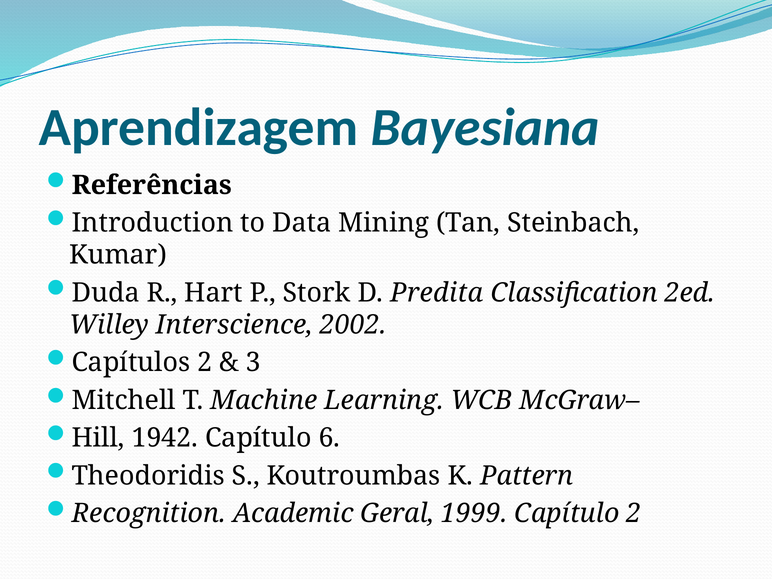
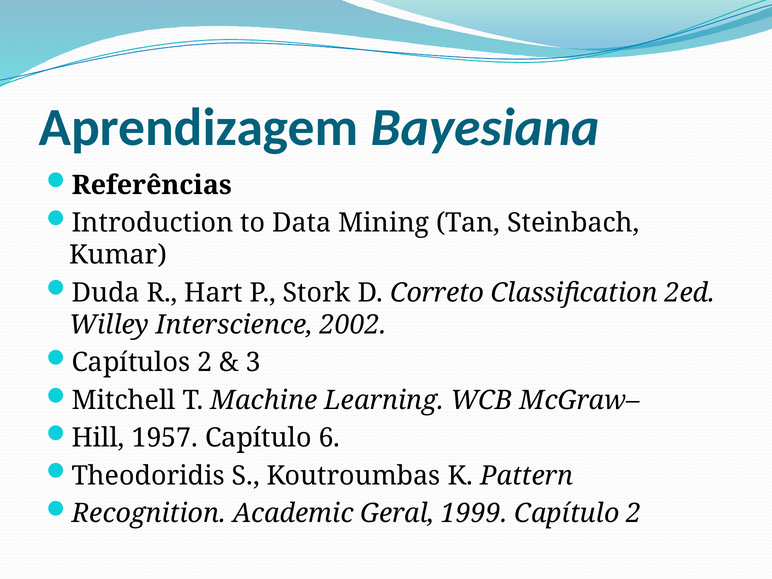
Predita: Predita -> Correto
1942: 1942 -> 1957
